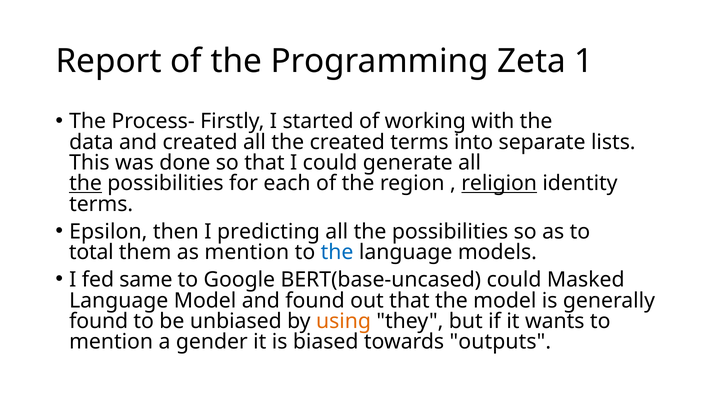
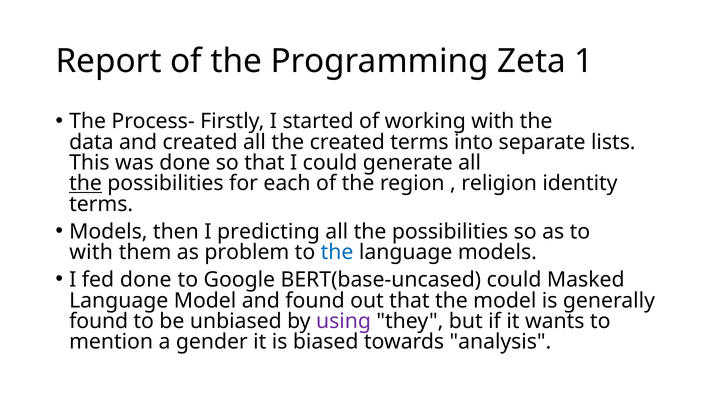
religion underline: present -> none
Epsilon at (108, 231): Epsilon -> Models
total at (91, 252): total -> with
as mention: mention -> problem
fed same: same -> done
using colour: orange -> purple
outputs: outputs -> analysis
